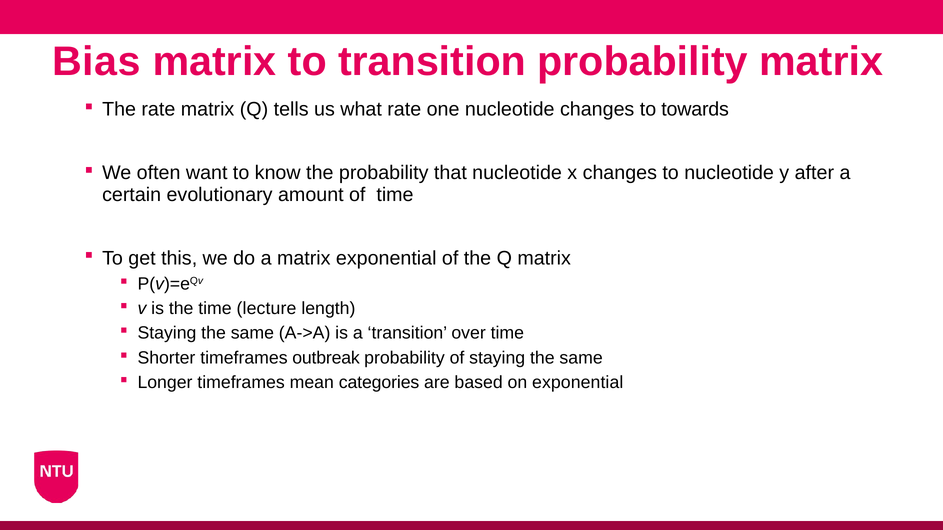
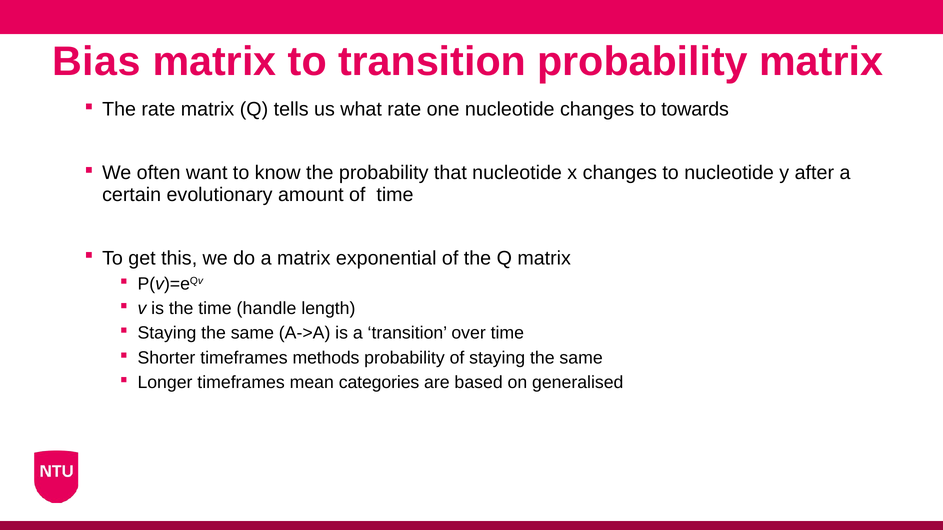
lecture: lecture -> handle
outbreak: outbreak -> methods
on exponential: exponential -> generalised
